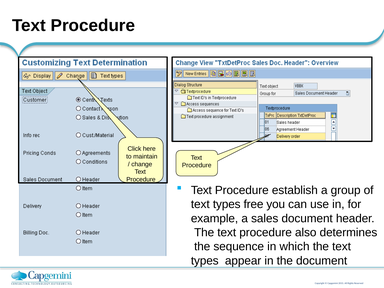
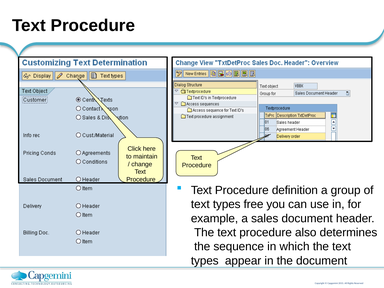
establish: establish -> definition
